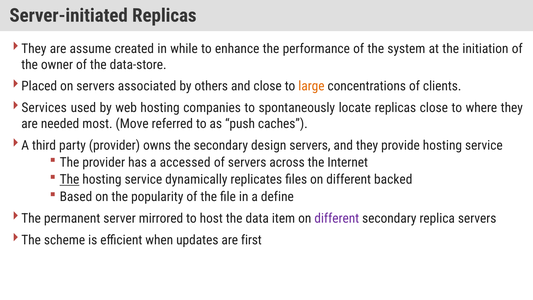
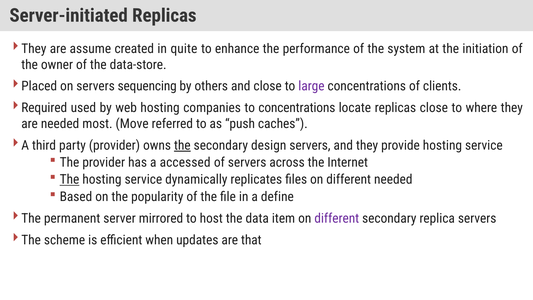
while: while -> quite
associated: associated -> sequencing
large colour: orange -> purple
Services: Services -> Required
to spontaneously: spontaneously -> concentrations
the at (182, 145) underline: none -> present
different backed: backed -> needed
first: first -> that
